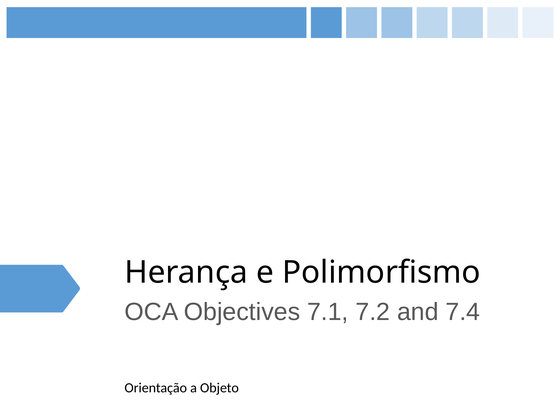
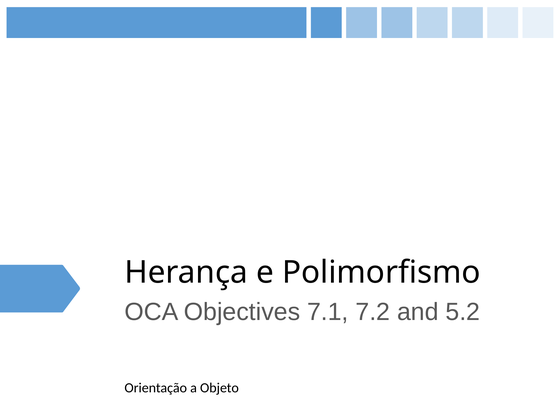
7.4: 7.4 -> 5.2
